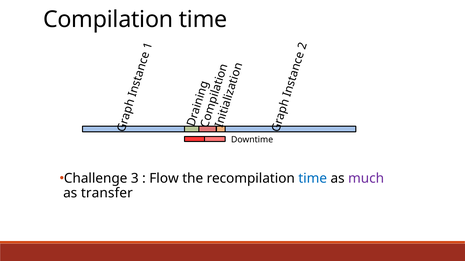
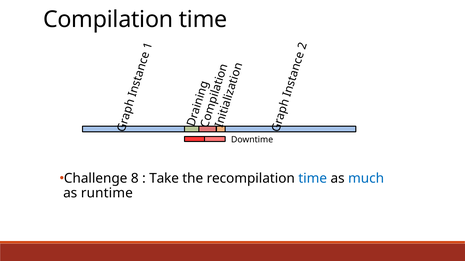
3: 3 -> 8
Flow: Flow -> Take
much colour: purple -> blue
transfer: transfer -> runtime
